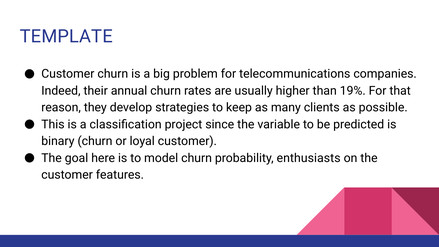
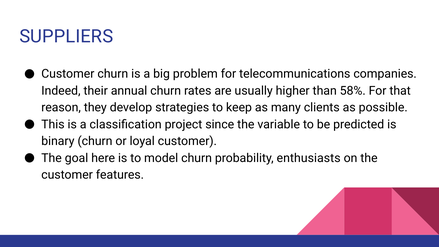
TEMPLATE: TEMPLATE -> SUPPLIERS
19%: 19% -> 58%
